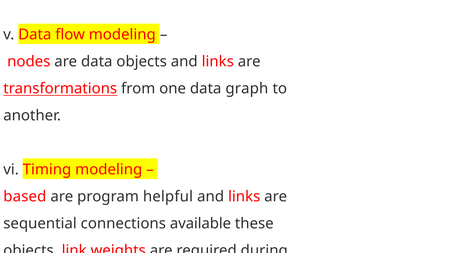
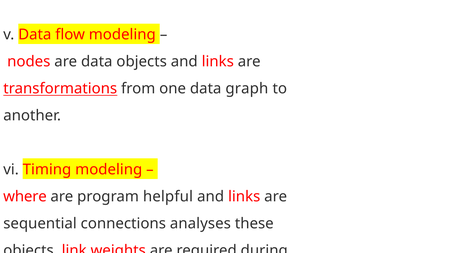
based: based -> where
available: available -> analyses
